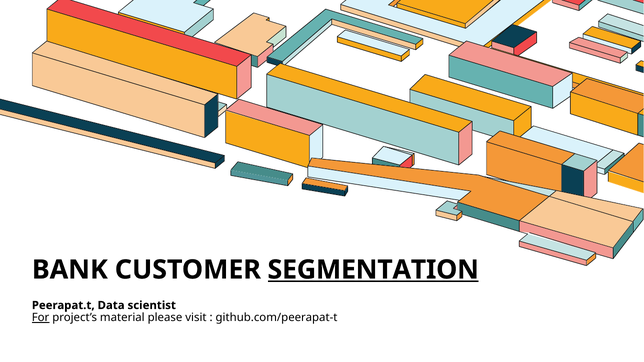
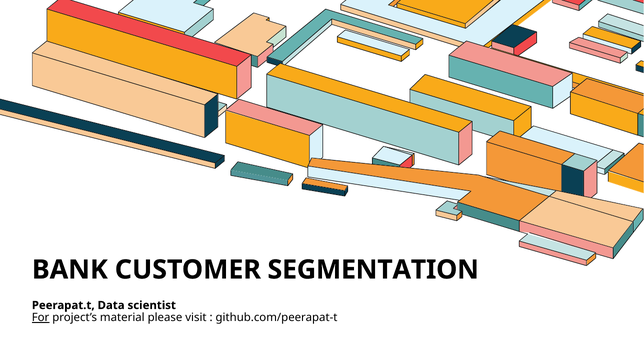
SEGMENTATION underline: present -> none
